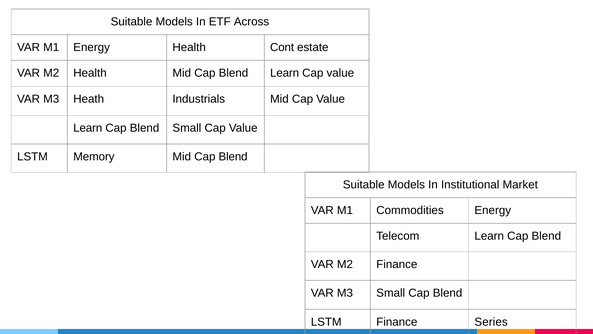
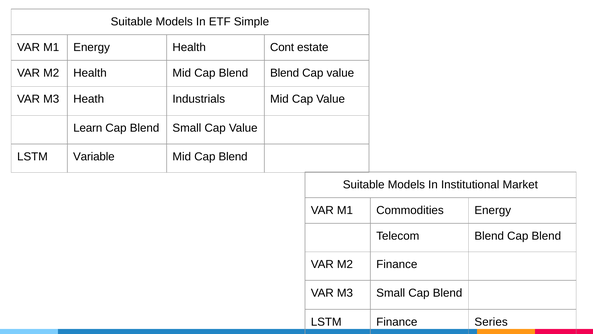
Across: Across -> Simple
Blend Learn: Learn -> Blend
Memory: Memory -> Variable
Telecom Learn: Learn -> Blend
